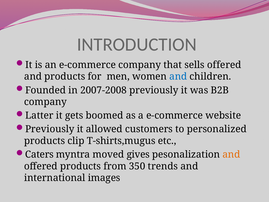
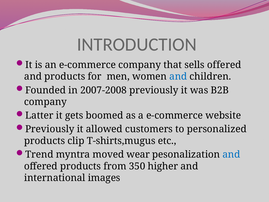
Caters: Caters -> Trend
gives: gives -> wear
and at (231, 154) colour: orange -> blue
trends: trends -> higher
